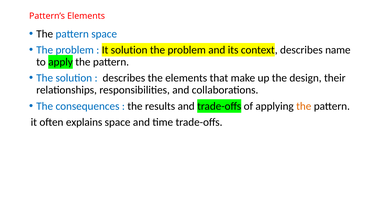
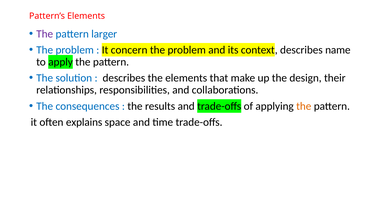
The at (45, 34) colour: black -> purple
pattern space: space -> larger
It solution: solution -> concern
